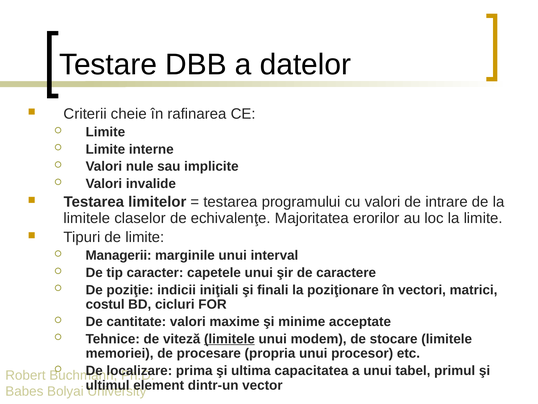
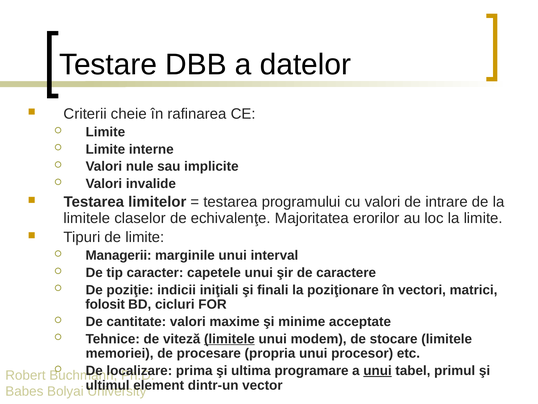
costul: costul -> folosit
capacitatea: capacitatea -> programare
unui at (378, 370) underline: none -> present
